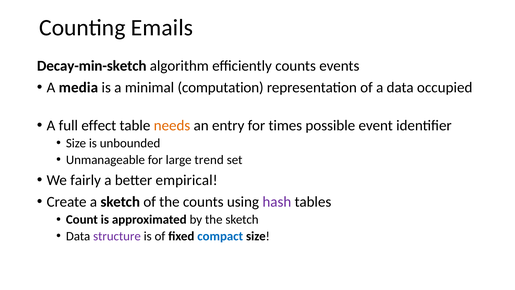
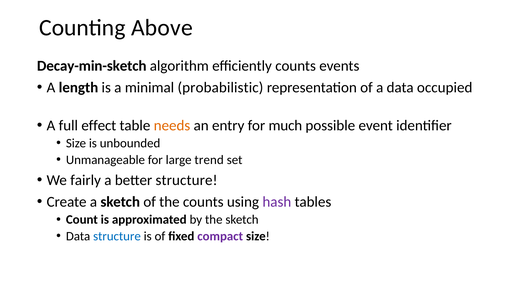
Emails: Emails -> Above
media: media -> length
computation: computation -> probabilistic
times: times -> much
better empirical: empirical -> structure
structure at (117, 236) colour: purple -> blue
compact colour: blue -> purple
